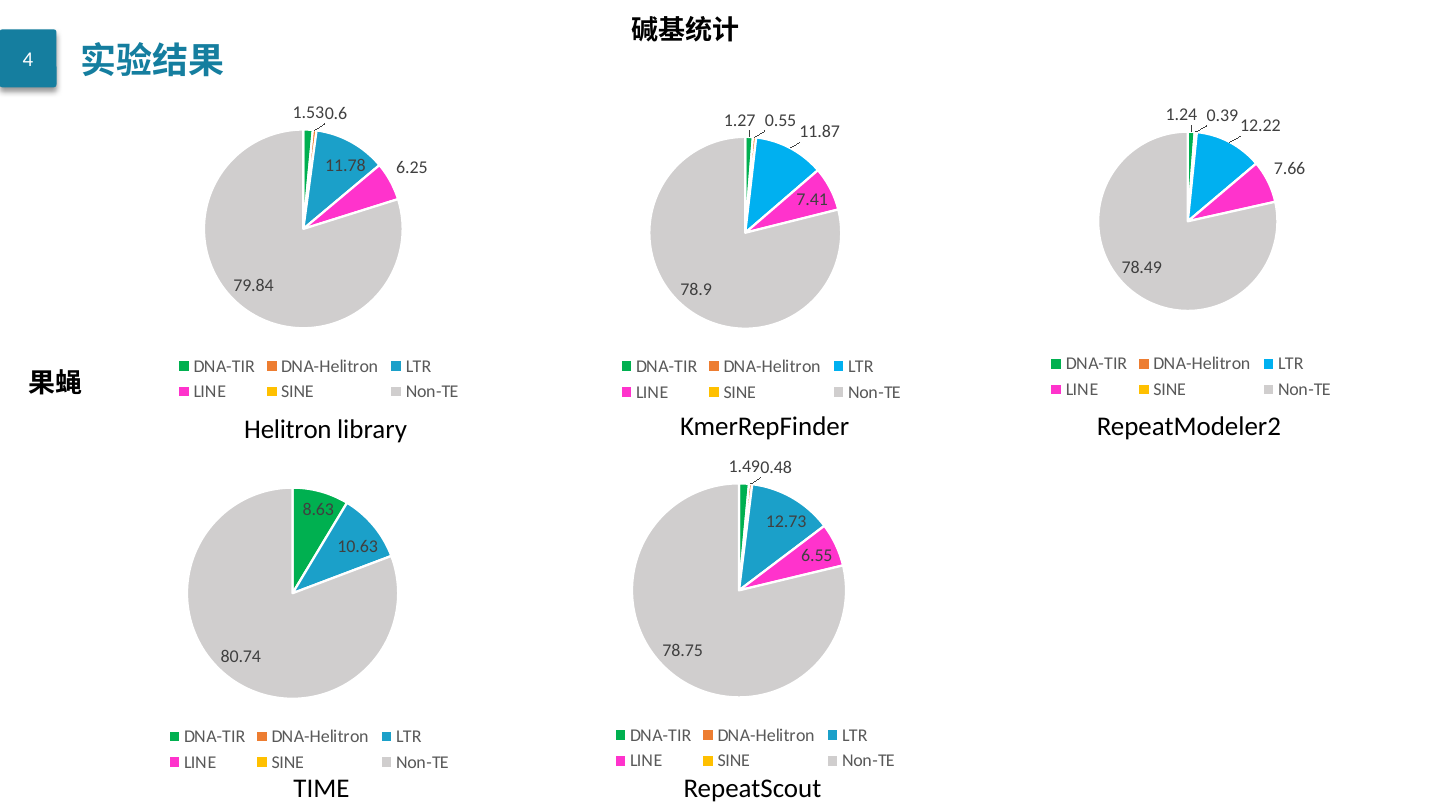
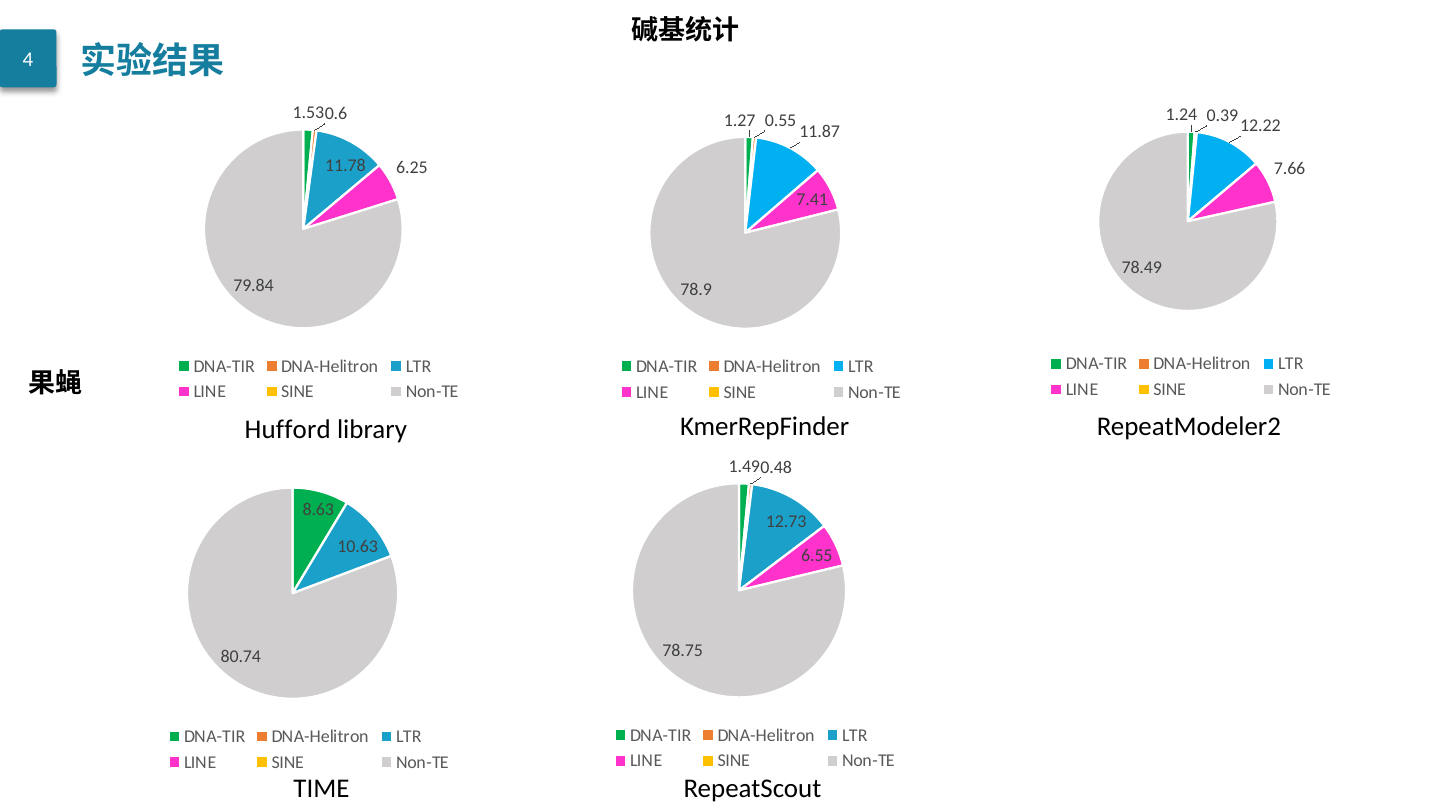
Helitron: Helitron -> Hufford
